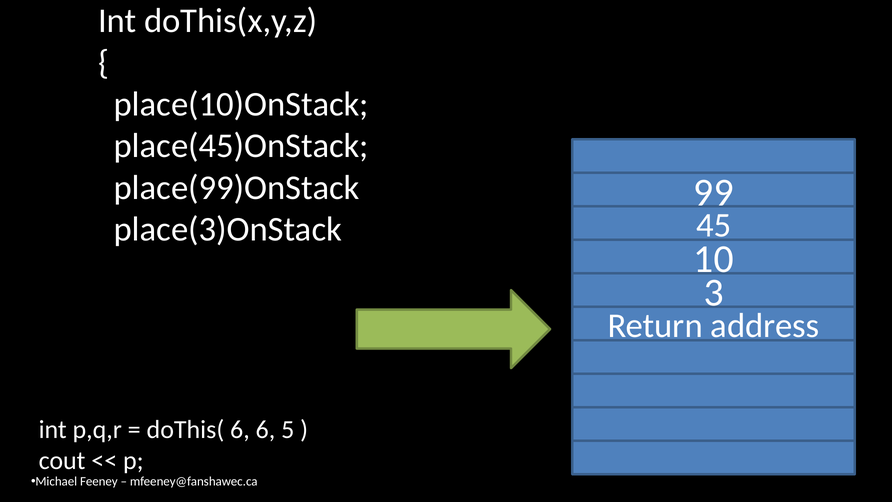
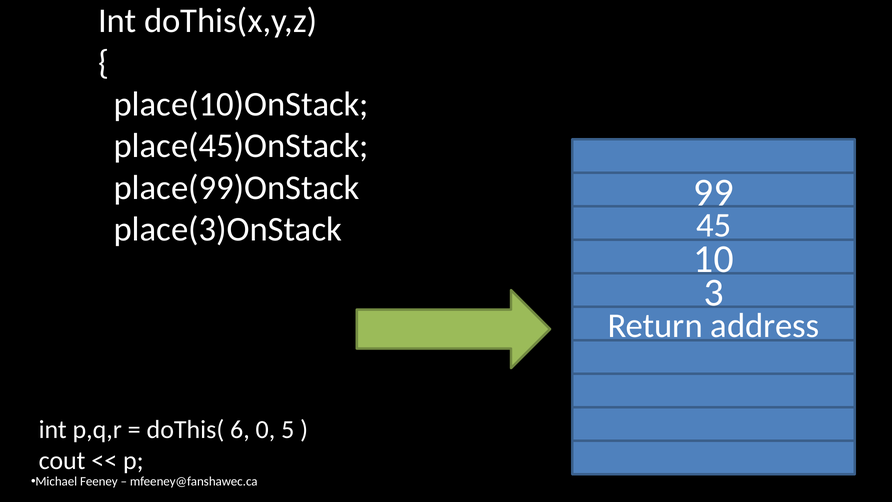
6 6: 6 -> 0
